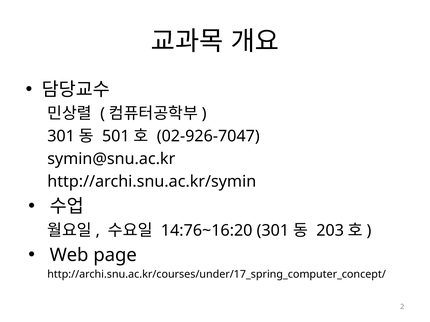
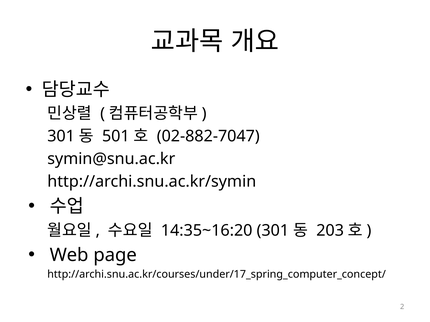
02-926-7047: 02-926-7047 -> 02-882-7047
14:76~16:20: 14:76~16:20 -> 14:35~16:20
